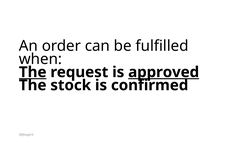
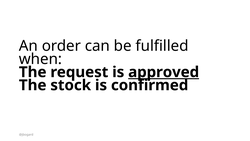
The at (33, 72) underline: present -> none
